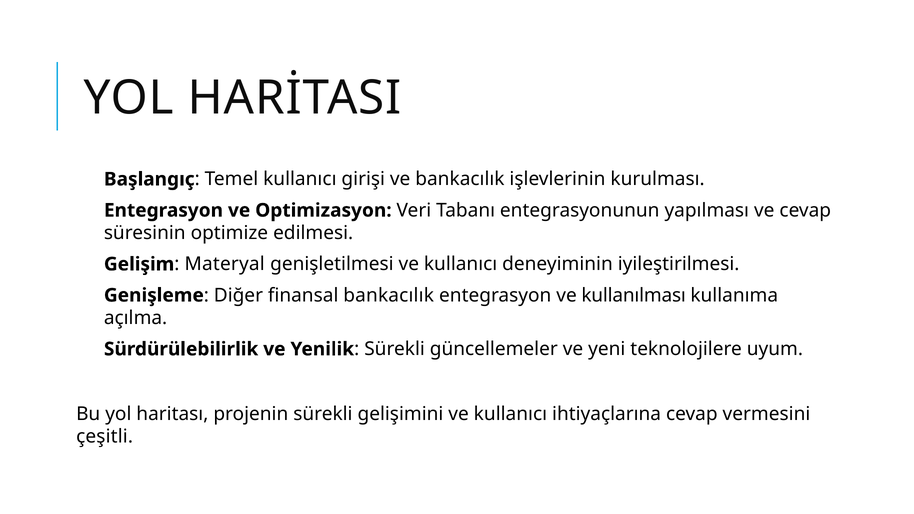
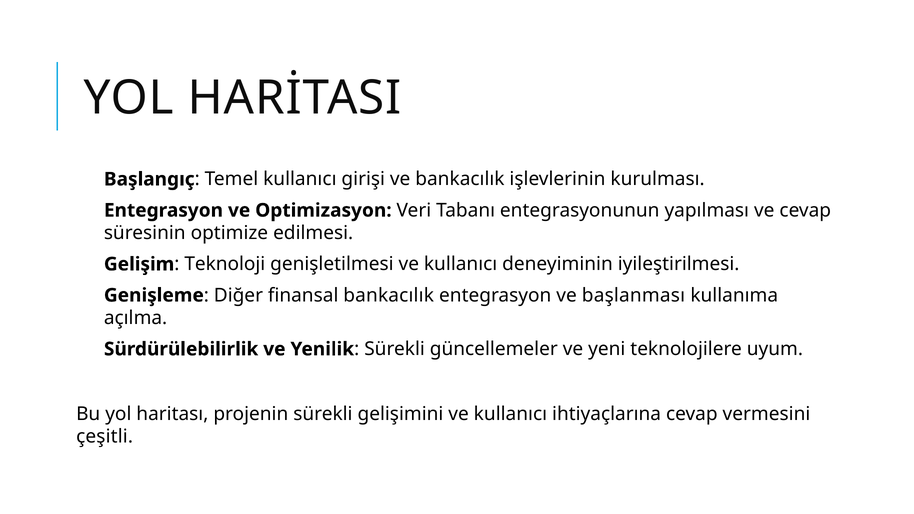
Materyal: Materyal -> Teknoloji
kullanılması: kullanılması -> başlanması
